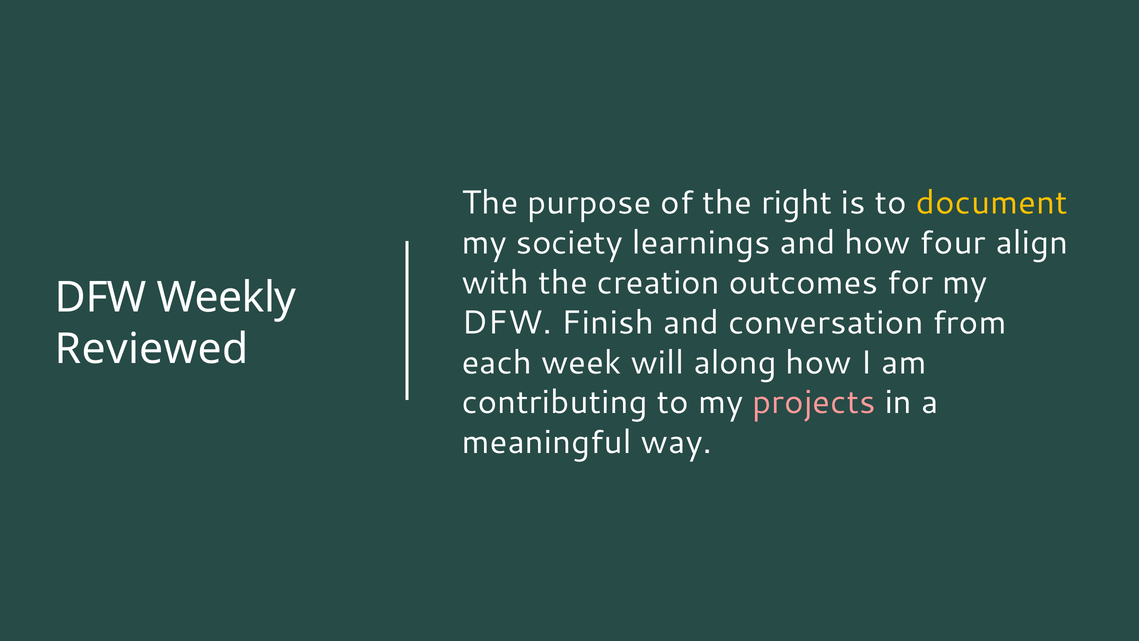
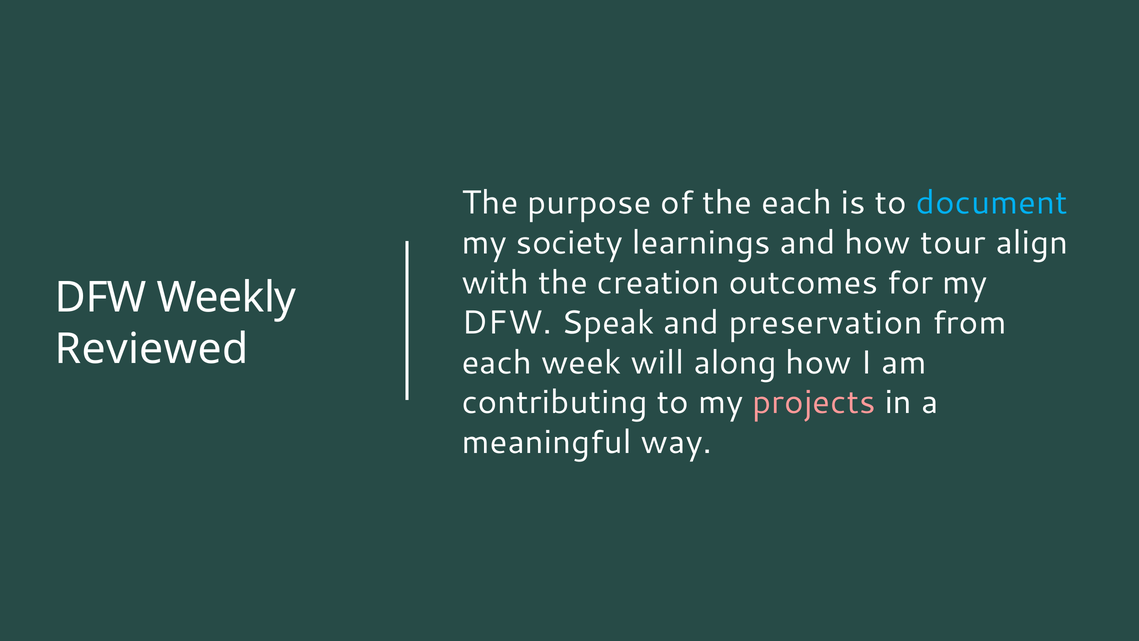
the right: right -> each
document colour: yellow -> light blue
four: four -> tour
Finish: Finish -> Speak
conversation: conversation -> preservation
